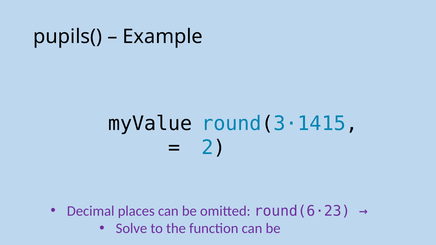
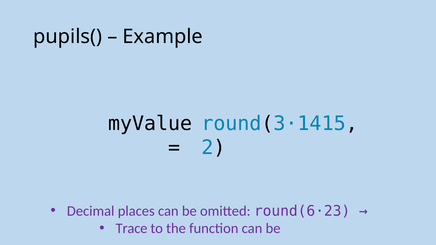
Solve: Solve -> Trace
